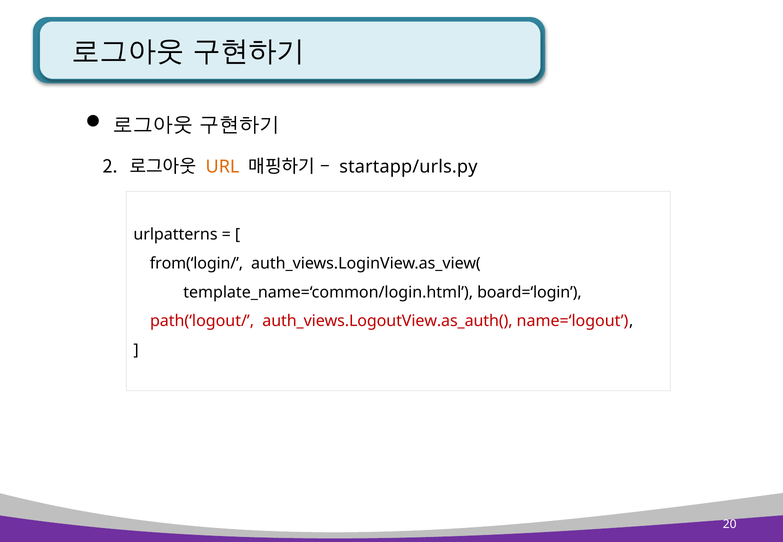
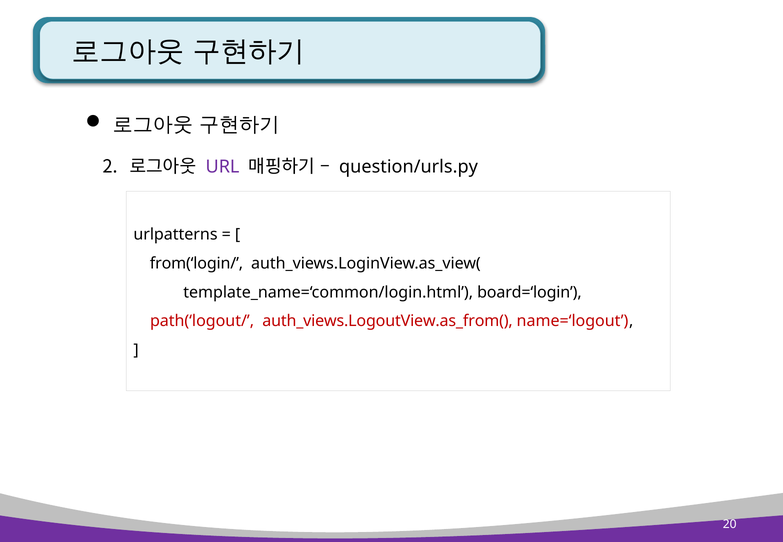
URL colour: orange -> purple
startapp/urls.py: startapp/urls.py -> question/urls.py
auth_views.LogoutView.as_auth(: auth_views.LogoutView.as_auth( -> auth_views.LogoutView.as_from(
